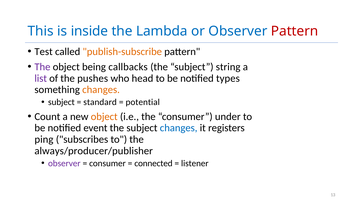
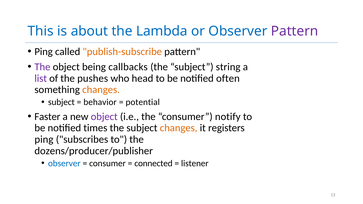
inside: inside -> about
Pattern at (295, 31) colour: red -> purple
Test at (44, 52): Test -> Ping
types: types -> often
standard: standard -> behavior
Count: Count -> Faster
object at (104, 117) colour: orange -> purple
under: under -> notify
event: event -> times
changes at (179, 128) colour: blue -> orange
always/producer/publisher: always/producer/publisher -> dozens/producer/publisher
observer at (64, 164) colour: purple -> blue
